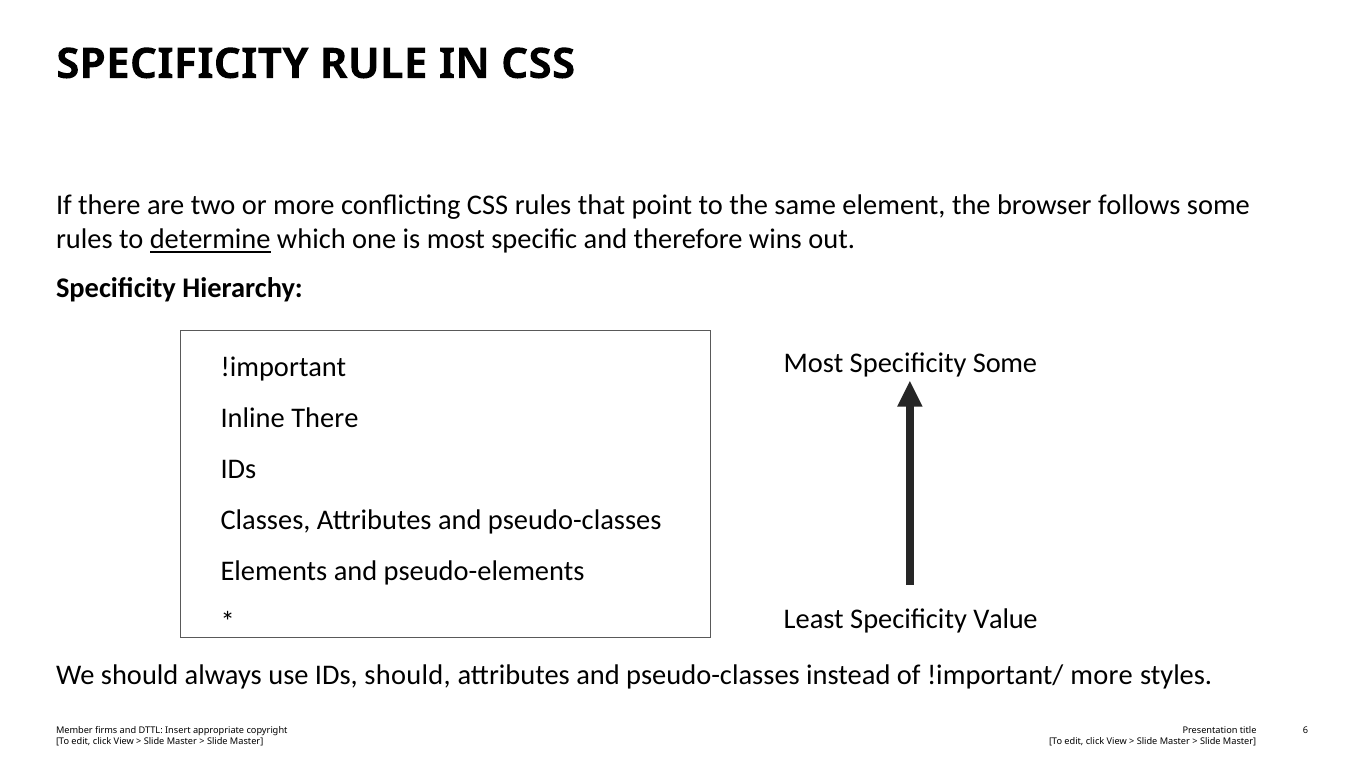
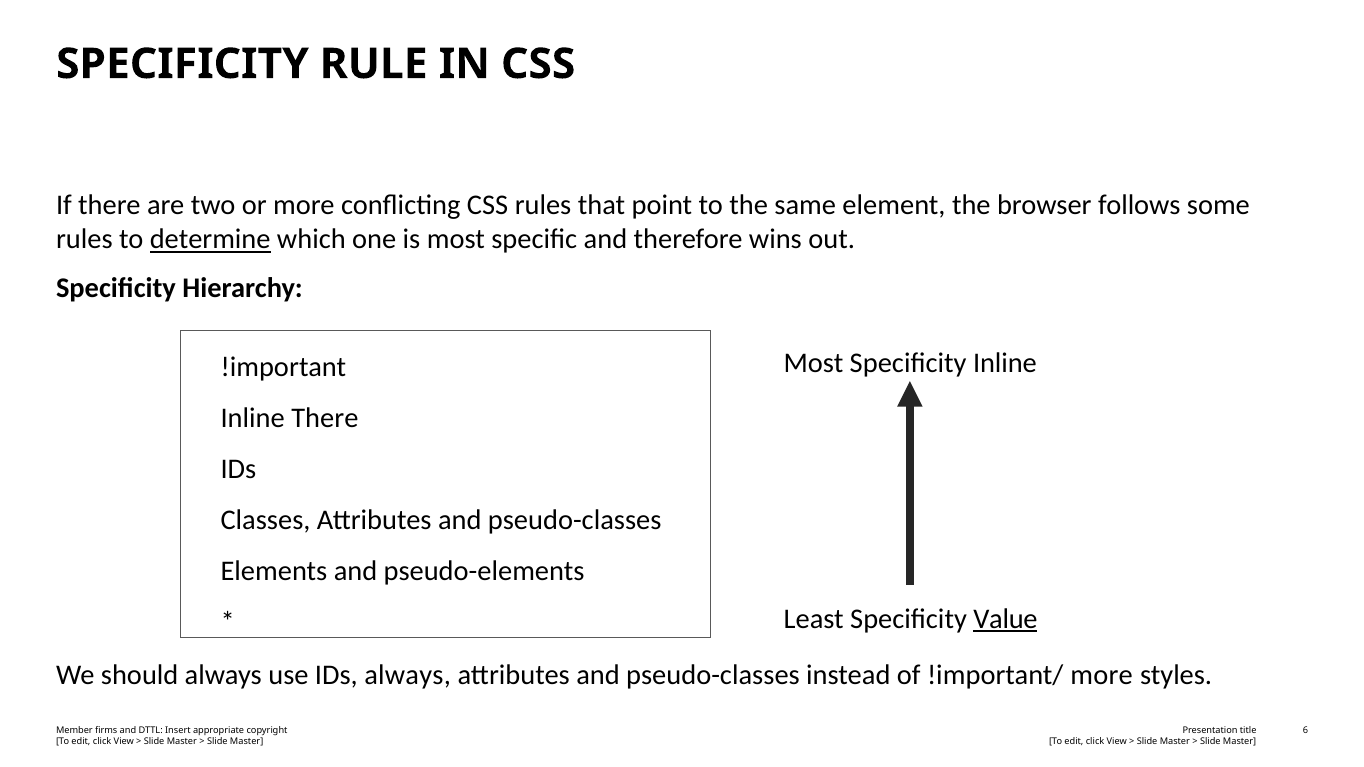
Specificity Some: Some -> Inline
Value underline: none -> present
IDs should: should -> always
